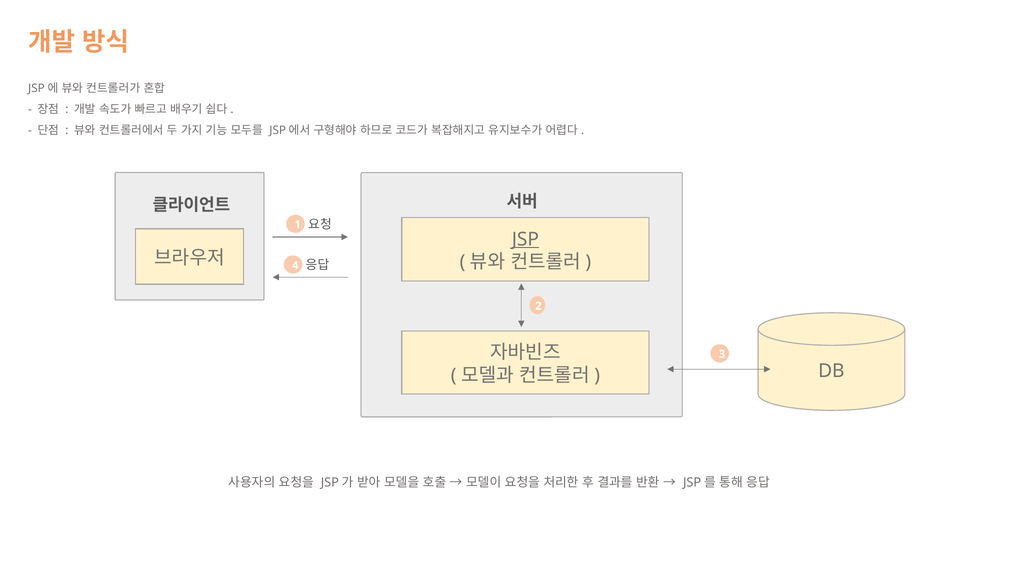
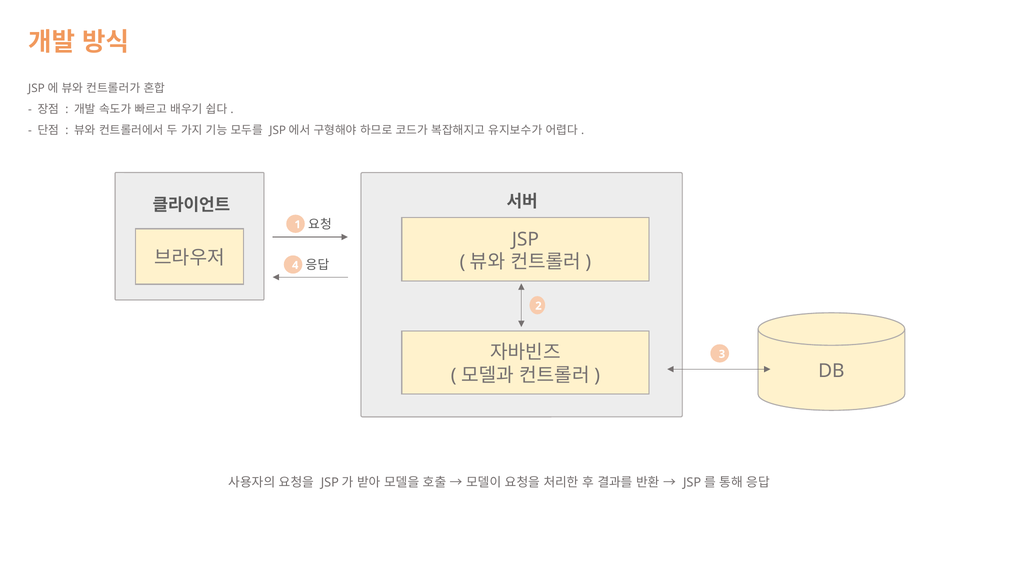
JSP underline: present -> none
